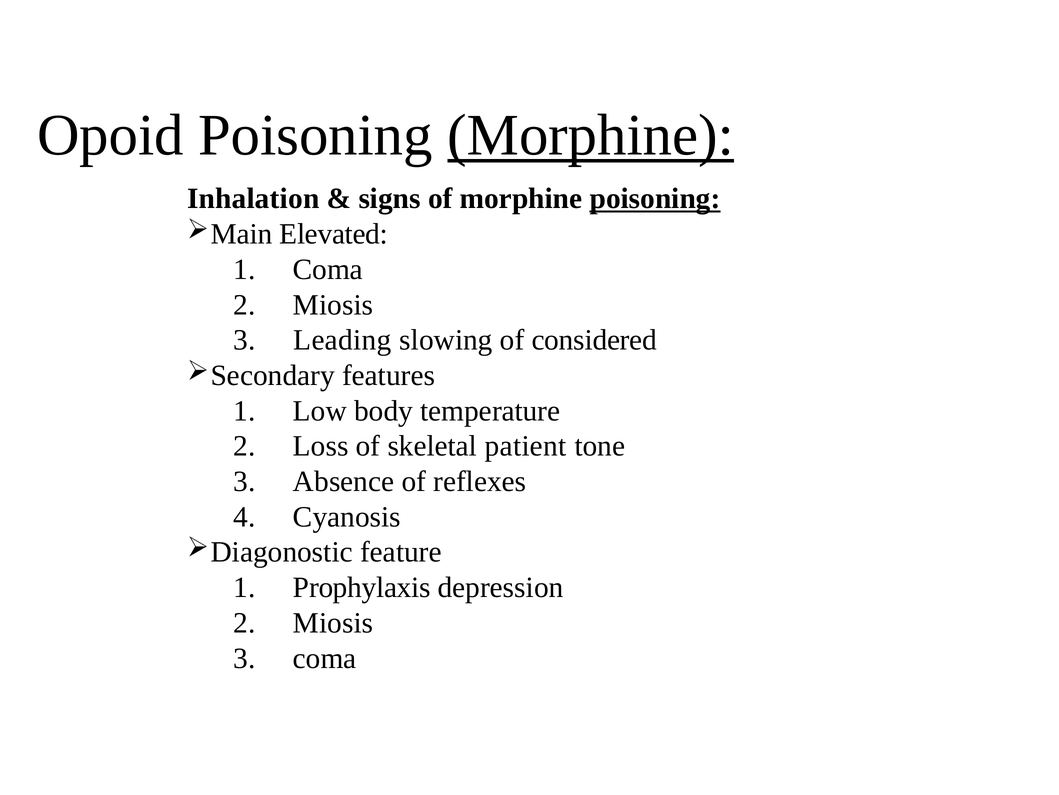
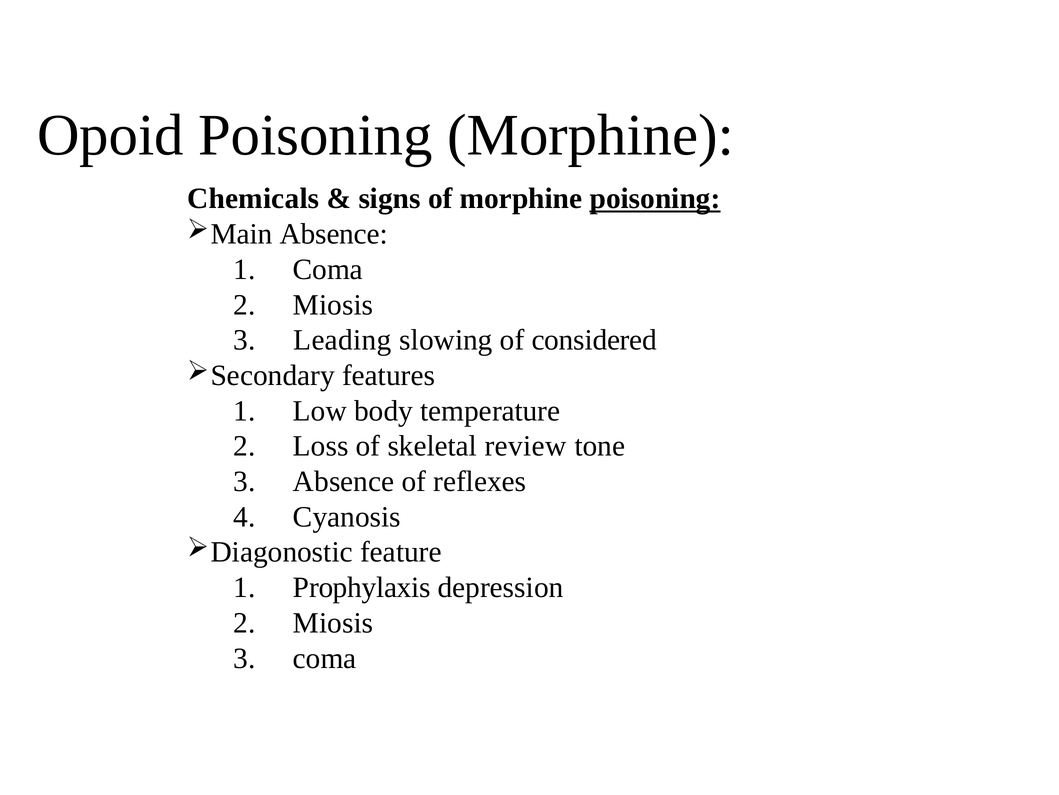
Morphine at (591, 135) underline: present -> none
Inhalation: Inhalation -> Chemicals
Elevated at (334, 234): Elevated -> Absence
patient: patient -> review
